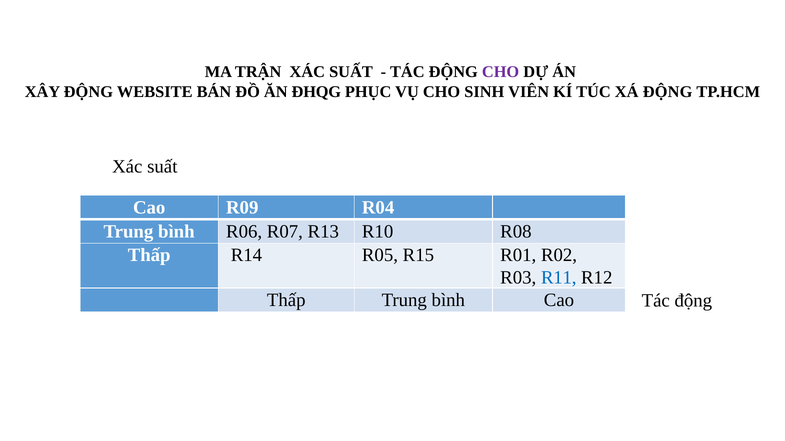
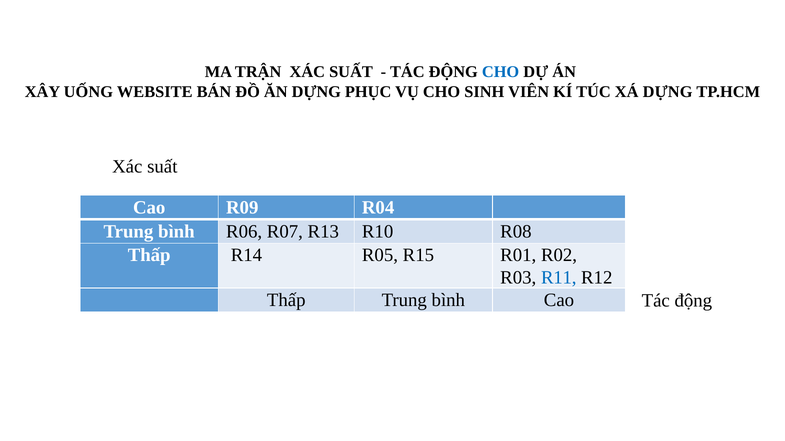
CHO at (501, 72) colour: purple -> blue
XÂY ĐỘNG: ĐỘNG -> UỐNG
ĂN ĐHQG: ĐHQG -> DỰNG
XÁ ĐỘNG: ĐỘNG -> DỰNG
